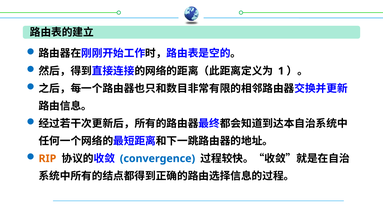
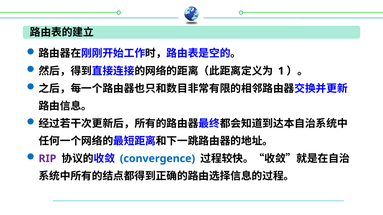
RIP colour: orange -> purple
